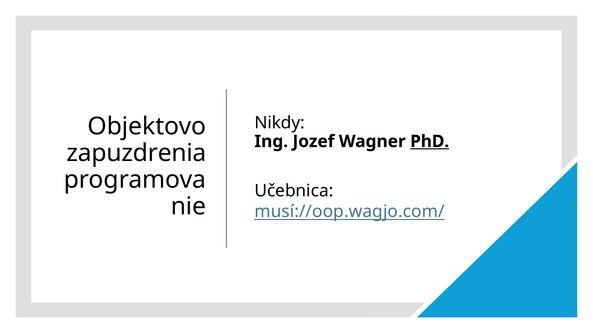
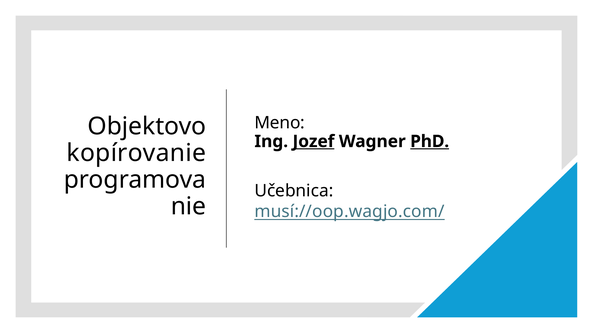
Nikdy: Nikdy -> Meno
Jozef underline: none -> present
zapuzdrenia: zapuzdrenia -> kopírovanie
